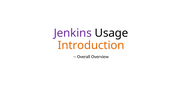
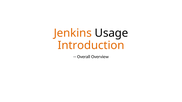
Jenkins colour: purple -> orange
